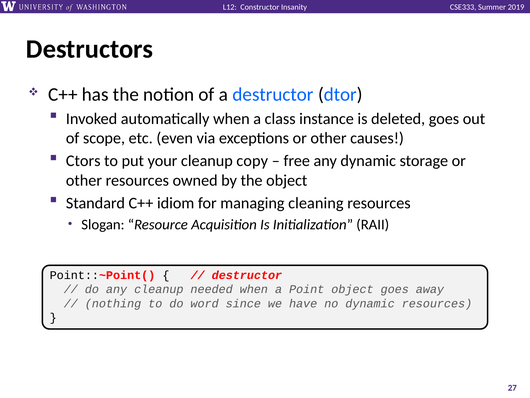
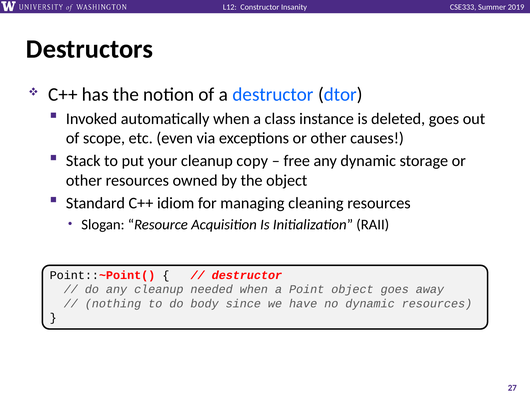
Ctors: Ctors -> Stack
word: word -> body
